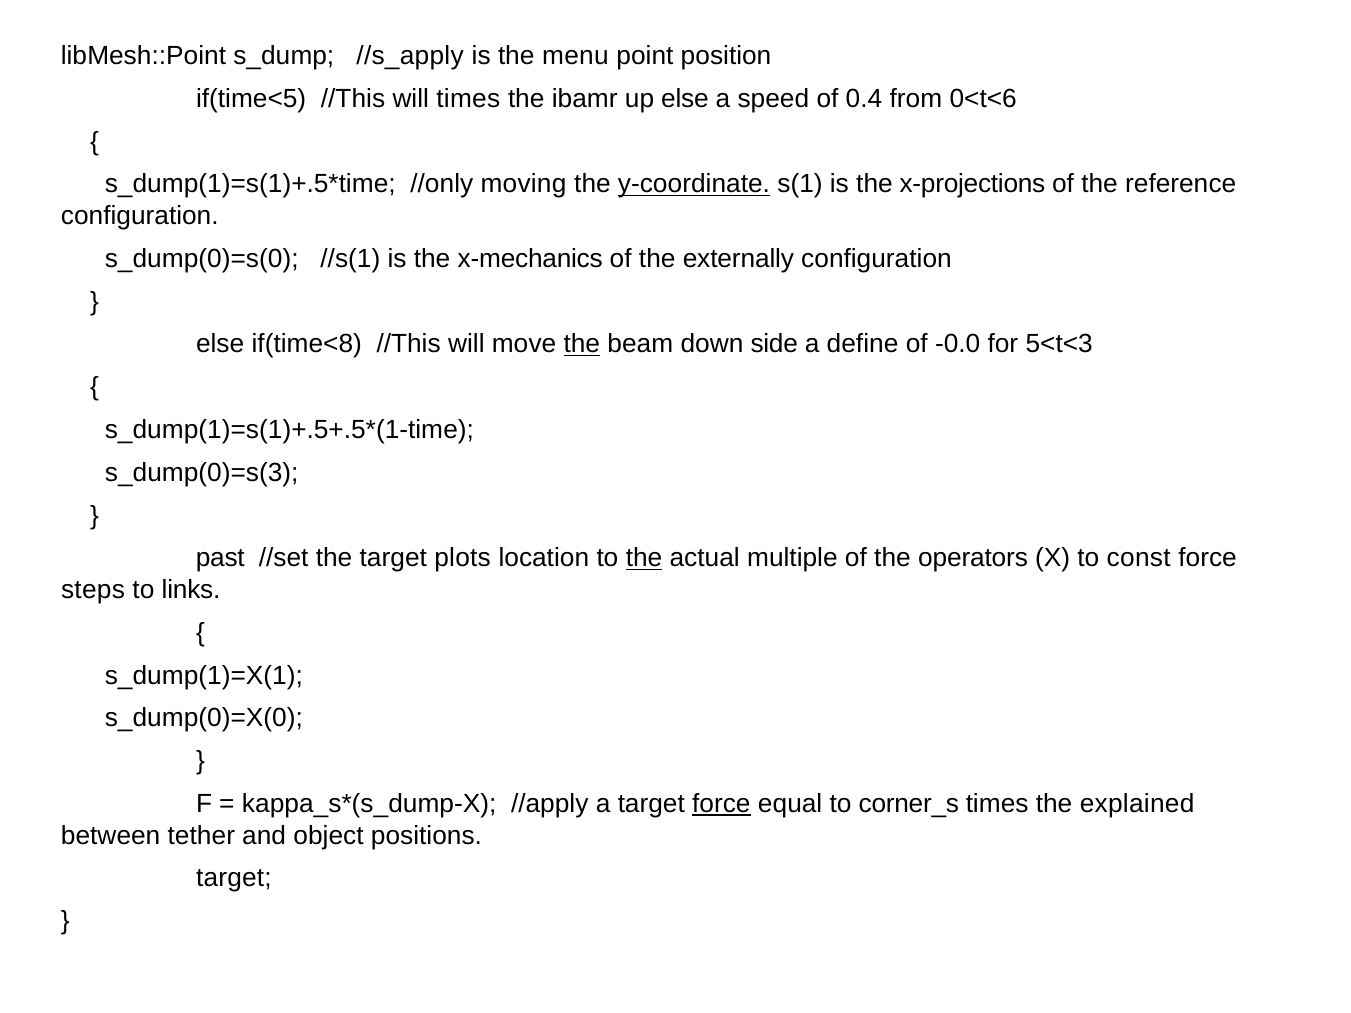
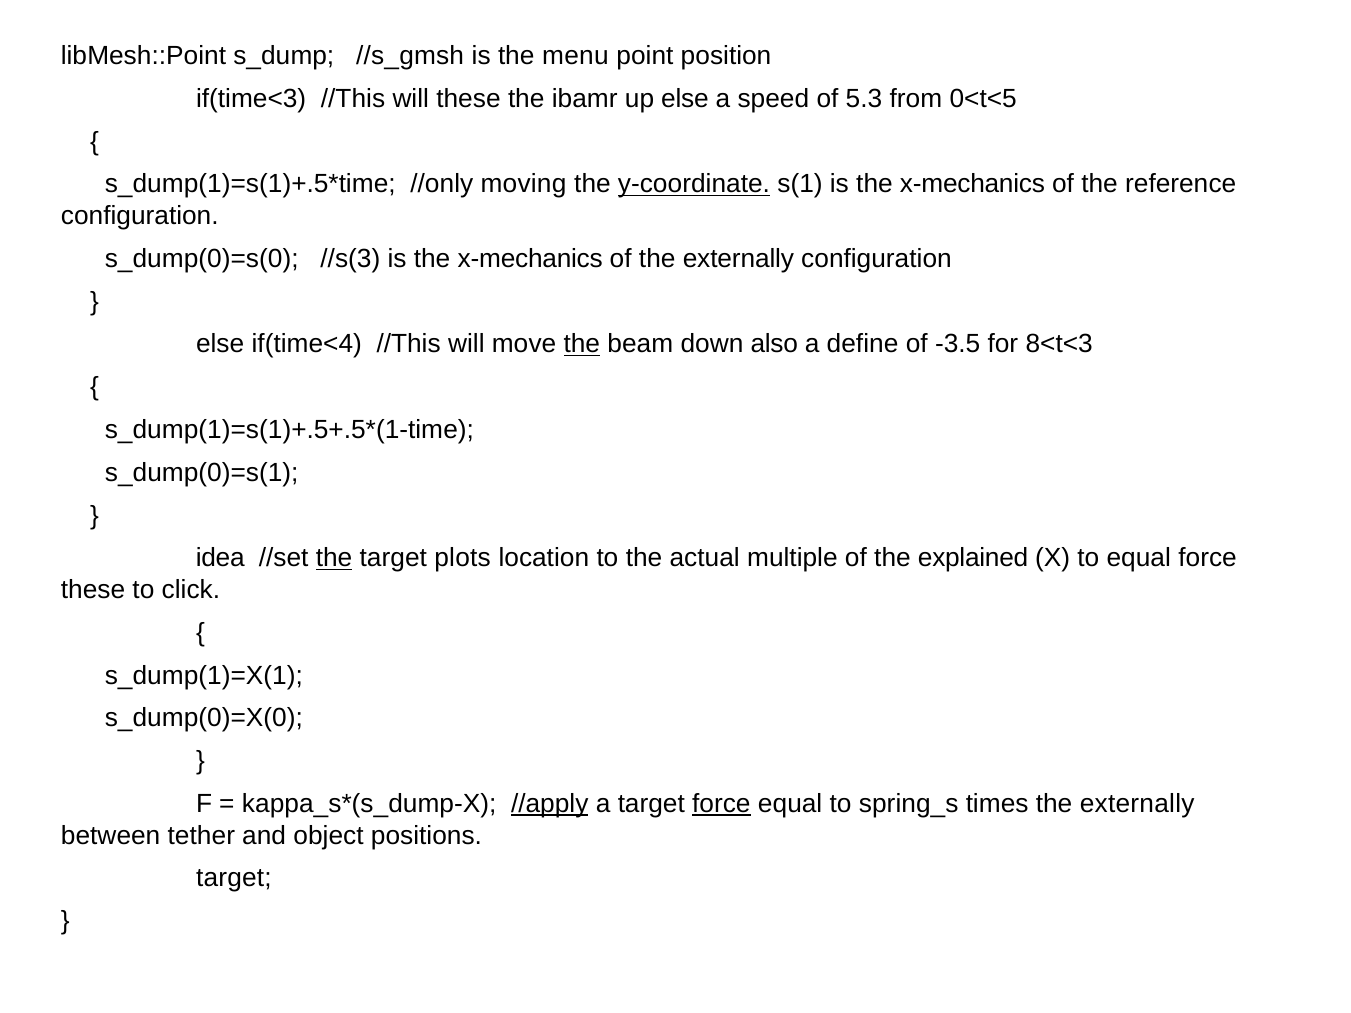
//s_apply: //s_apply -> //s_gmsh
if(time<5: if(time<5 -> if(time<3
will times: times -> these
0.4: 0.4 -> 5.3
0<t<6: 0<t<6 -> 0<t<5
s(1 is the x-projections: x-projections -> x-mechanics
//s(1: //s(1 -> //s(3
if(time<8: if(time<8 -> if(time<4
side: side -> also
-0.0: -0.0 -> -3.5
5<t<3: 5<t<3 -> 8<t<3
s_dump(0)=s(3: s_dump(0)=s(3 -> s_dump(0)=s(1
past: past -> idea
the at (334, 558) underline: none -> present
the at (644, 558) underline: present -> none
operators: operators -> explained
to const: const -> equal
steps at (93, 590): steps -> these
links: links -> click
//apply underline: none -> present
corner_s: corner_s -> spring_s
times the explained: explained -> externally
